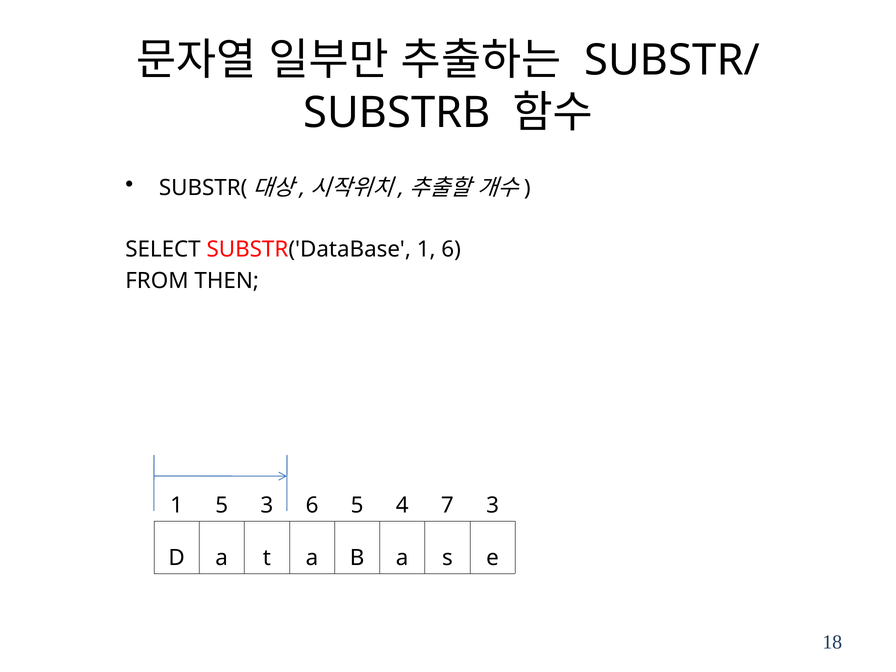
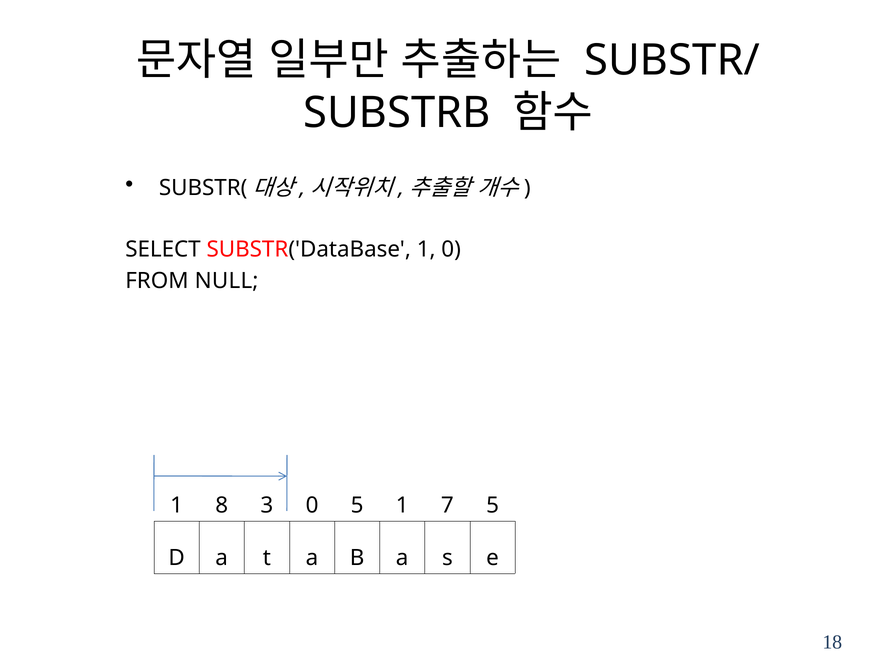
1 6: 6 -> 0
THEN: THEN -> NULL
1 5: 5 -> 8
3 6: 6 -> 0
5 4: 4 -> 1
7 3: 3 -> 5
